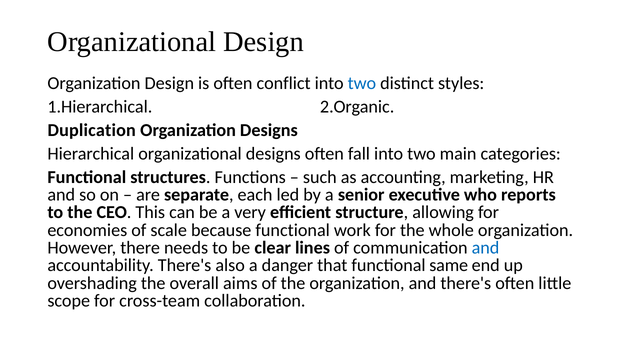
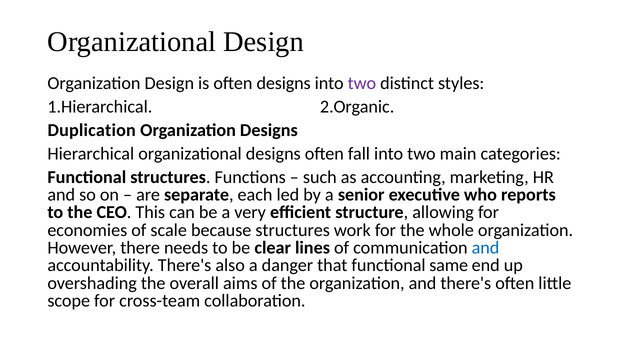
often conflict: conflict -> designs
two at (362, 83) colour: blue -> purple
because functional: functional -> structures
